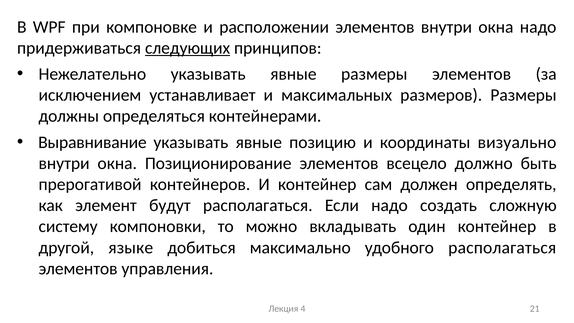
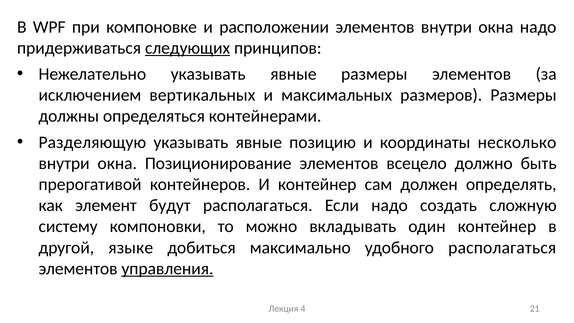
устанавливает: устанавливает -> вертикальных
Выравнивание: Выравнивание -> Разделяющую
визуально: визуально -> несколько
управления underline: none -> present
